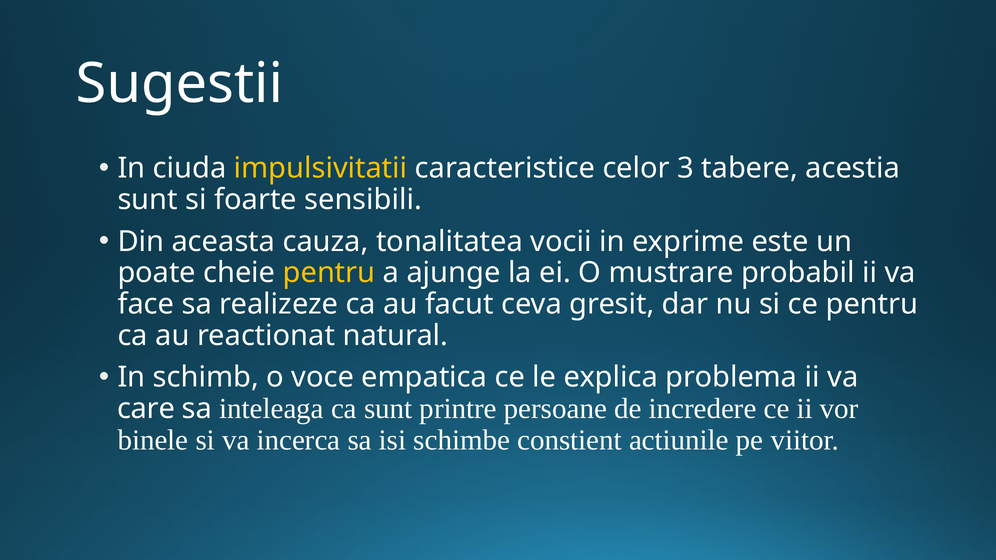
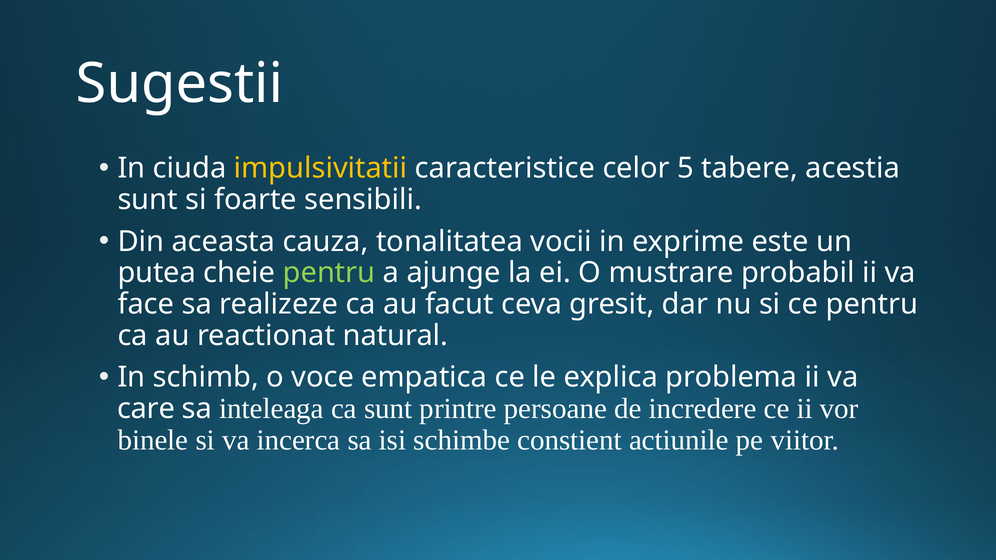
3: 3 -> 5
poate: poate -> putea
pentru at (329, 273) colour: yellow -> light green
